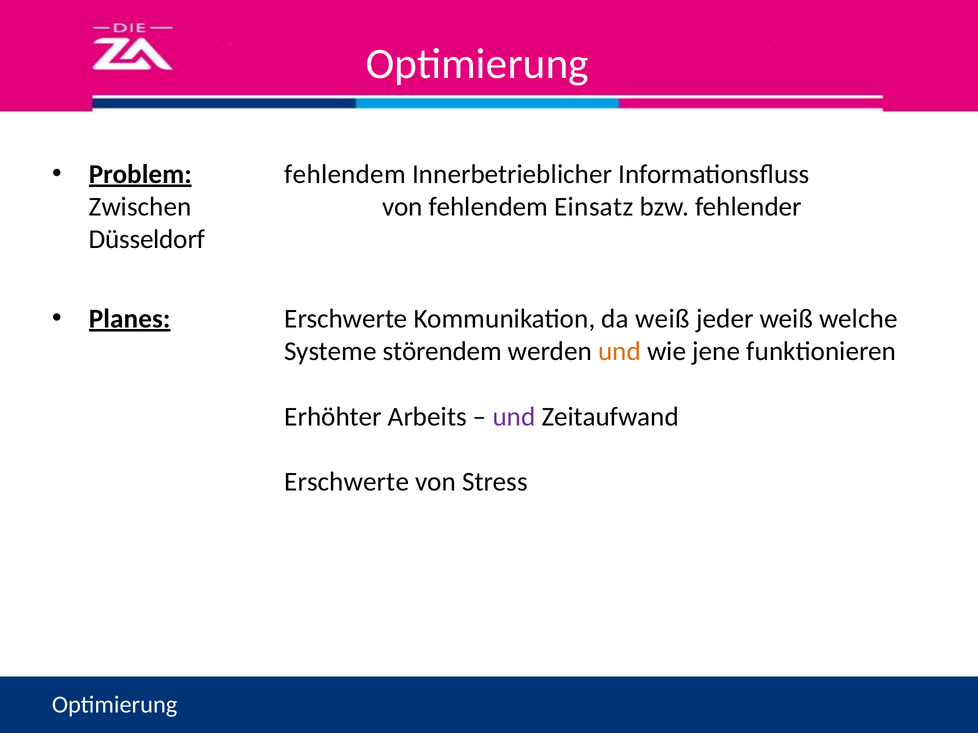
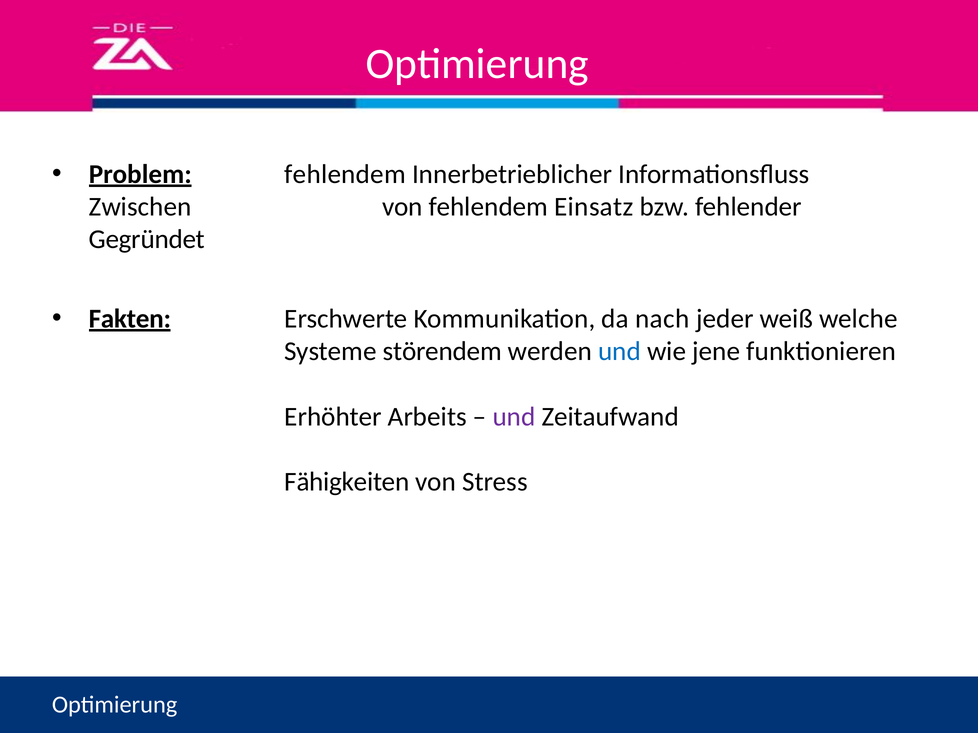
Düsseldorf: Düsseldorf -> Gegründet
Planes: Planes -> Fakten
da weiß: weiß -> nach
und at (619, 352) colour: orange -> blue
Erschwerte at (347, 482): Erschwerte -> Fähigkeiten
